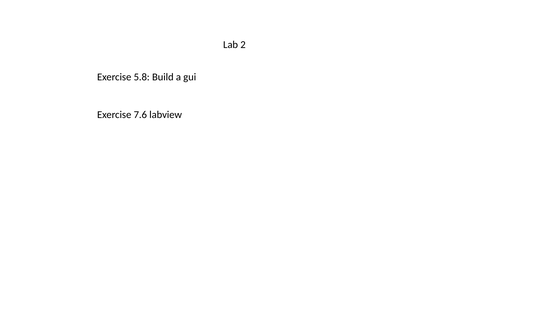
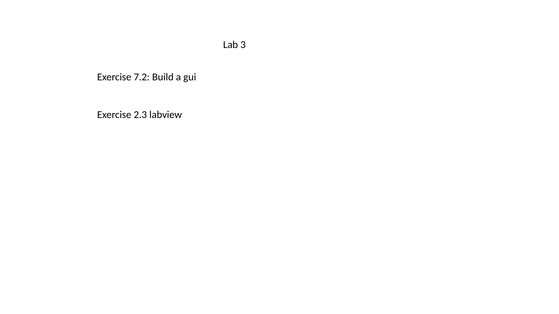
2: 2 -> 3
5.8: 5.8 -> 7.2
7.6: 7.6 -> 2.3
